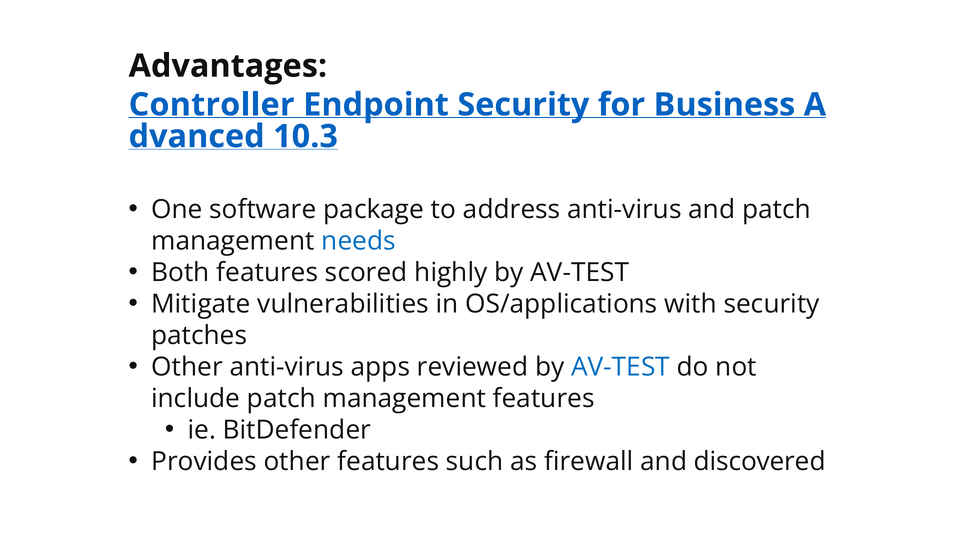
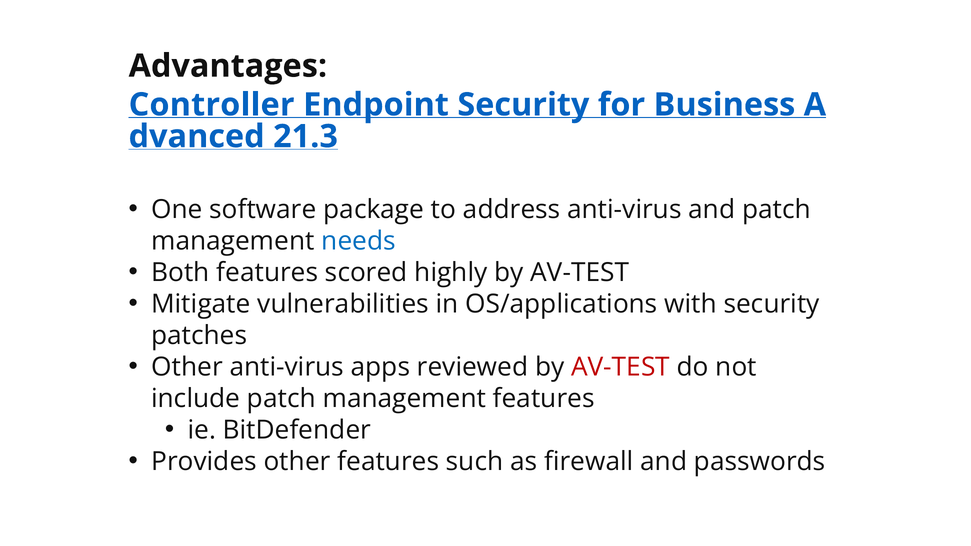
10.3: 10.3 -> 21.3
AV-TEST at (621, 367) colour: blue -> red
discovered: discovered -> passwords
